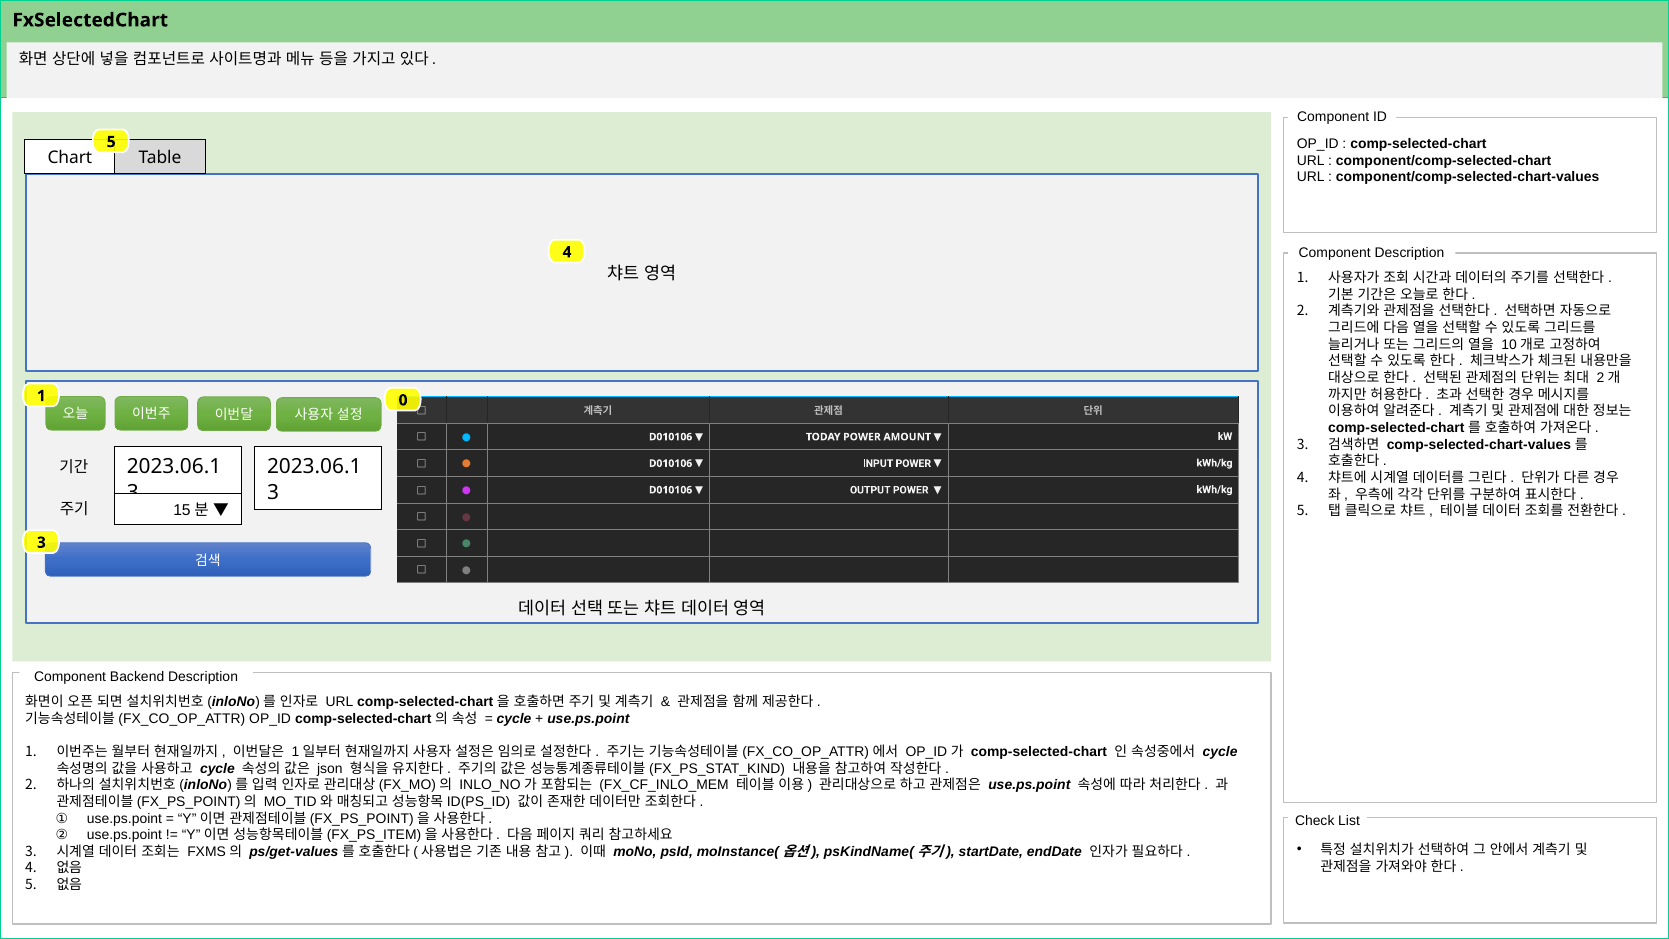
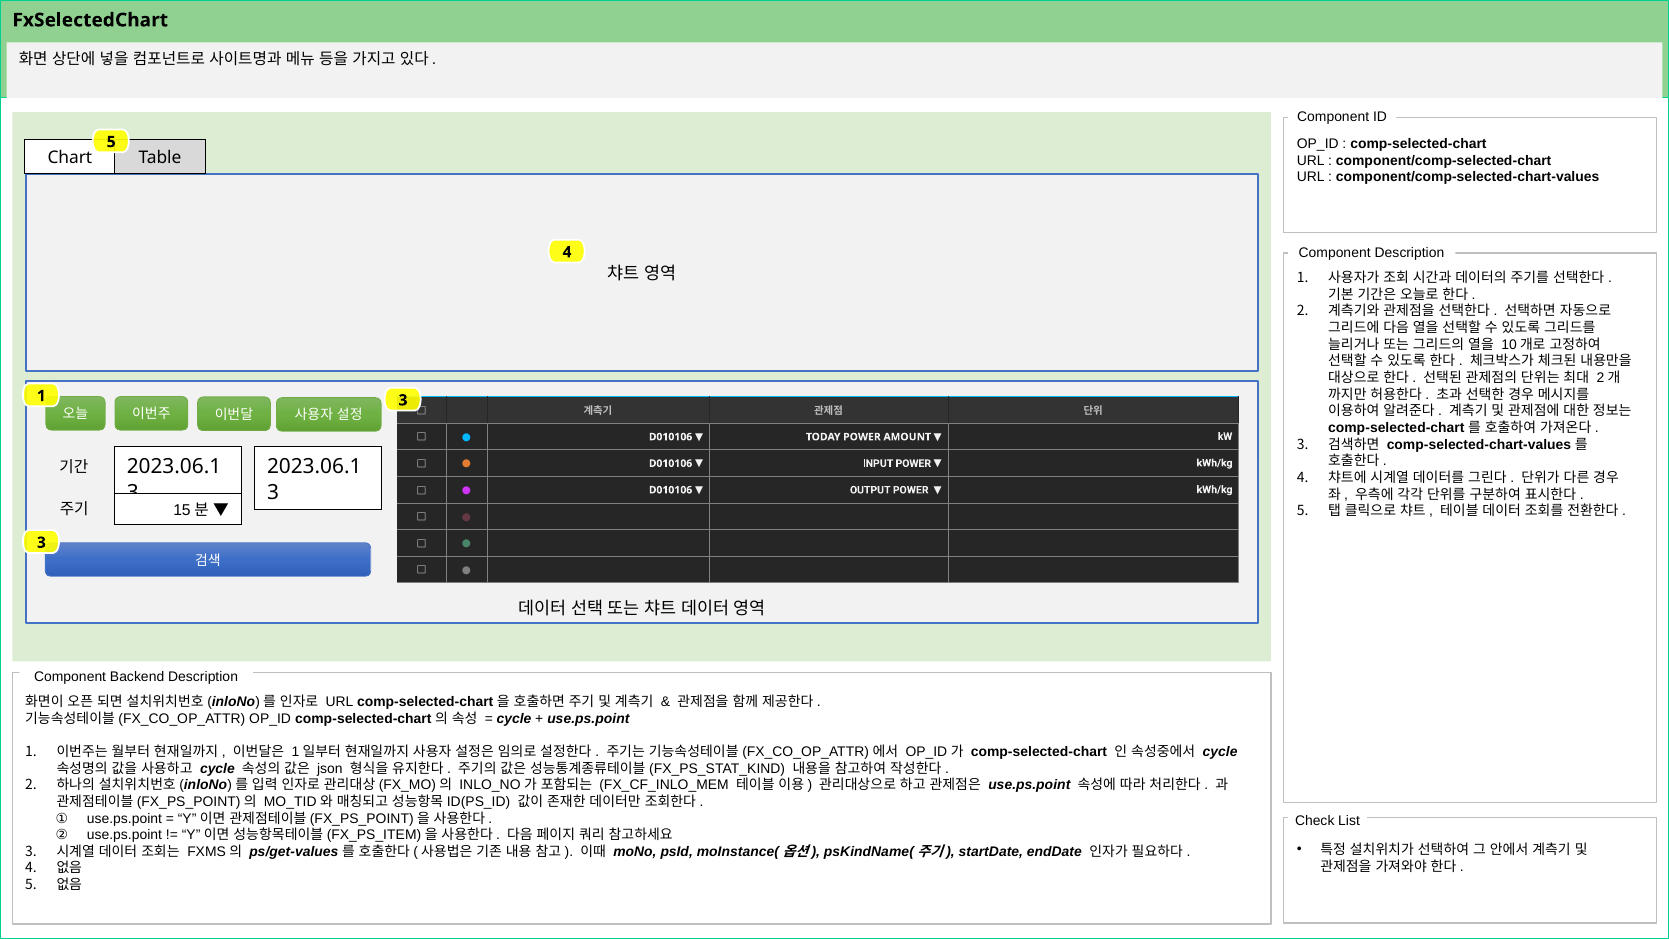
1 0: 0 -> 3
